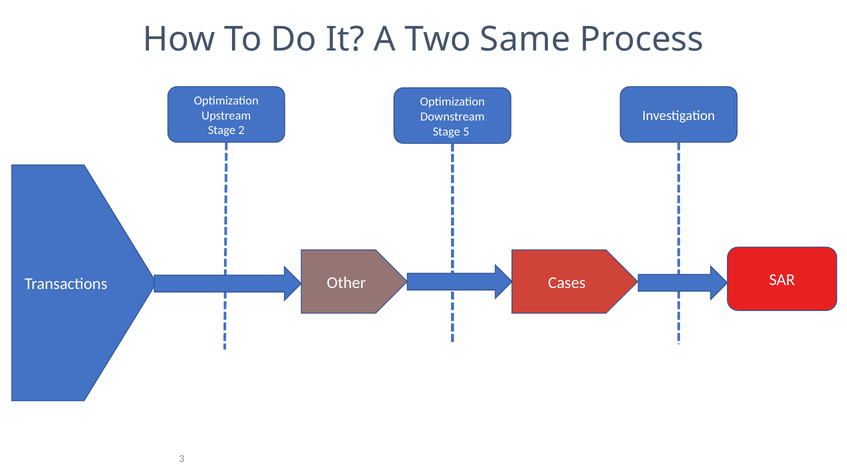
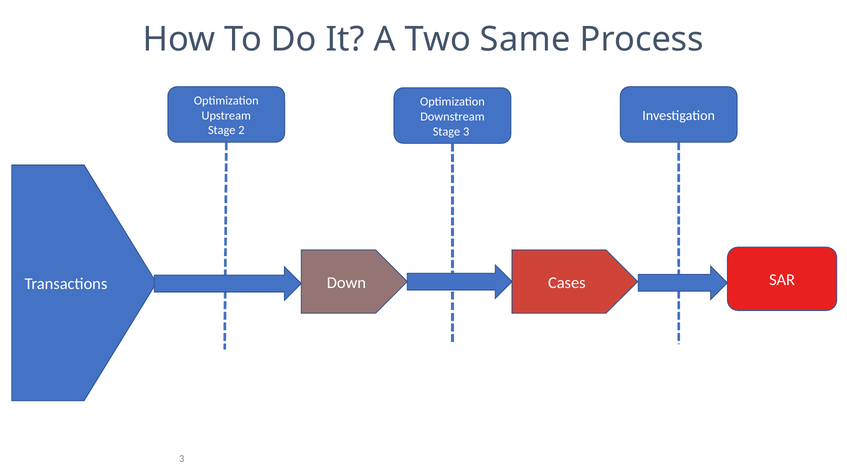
Stage 5: 5 -> 3
Other: Other -> Down
